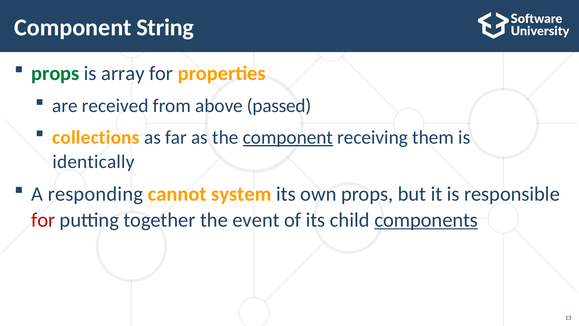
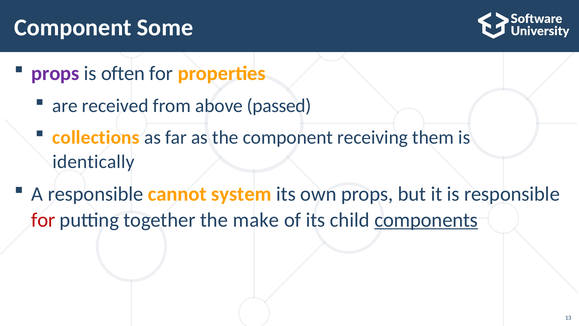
String: String -> Some
props at (55, 73) colour: green -> purple
array: array -> often
component at (288, 137) underline: present -> none
A responding: responding -> responsible
event: event -> make
